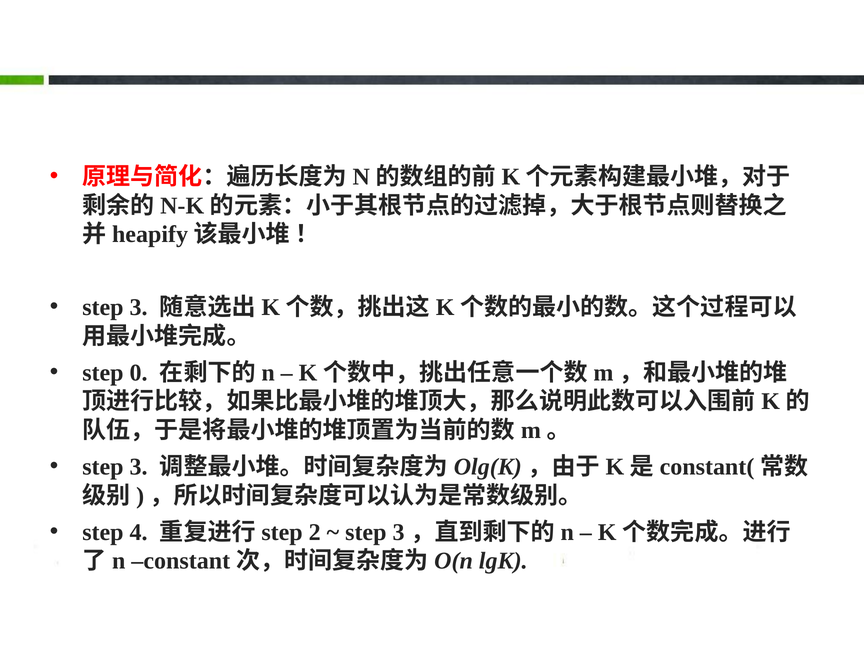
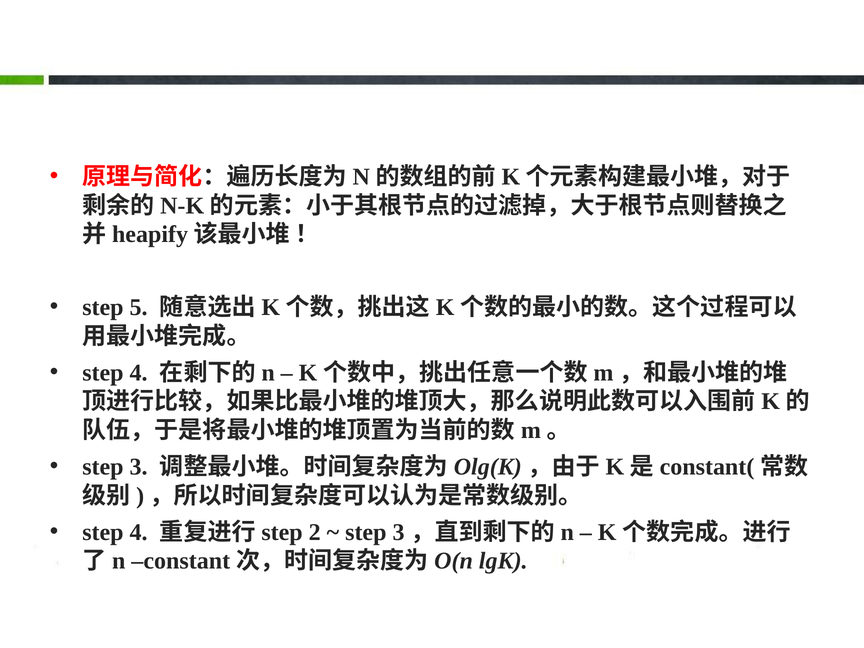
3 at (139, 307): 3 -> 5
0 at (139, 373): 0 -> 4
